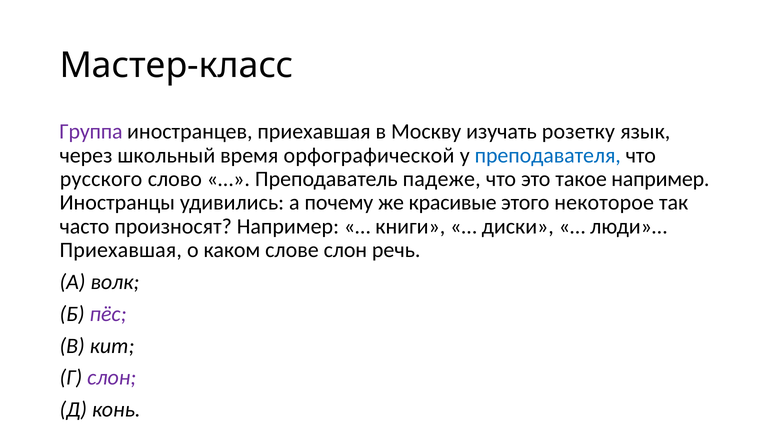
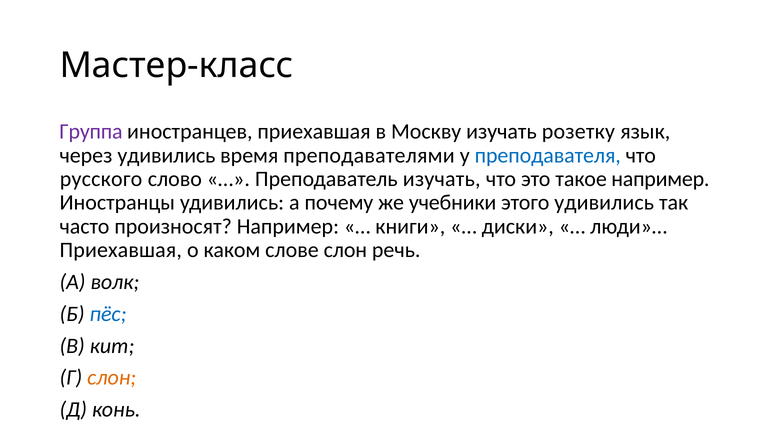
через школьный: школьный -> удивились
орфографической: орфографической -> преподавателями
Преподаватель падеже: падеже -> изучать
красивые: красивые -> учебники
этого некоторое: некоторое -> удивились
пёс colour: purple -> blue
слон at (112, 378) colour: purple -> orange
